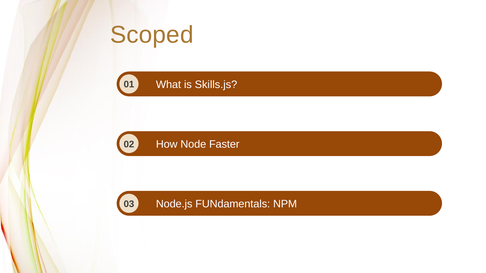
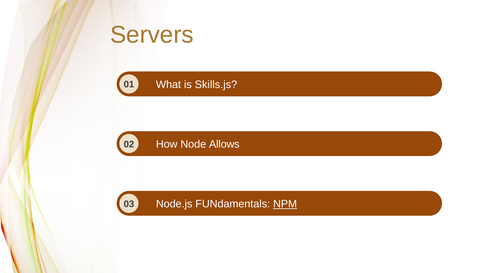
Scoped: Scoped -> Servers
Faster: Faster -> Allows
NPM underline: none -> present
